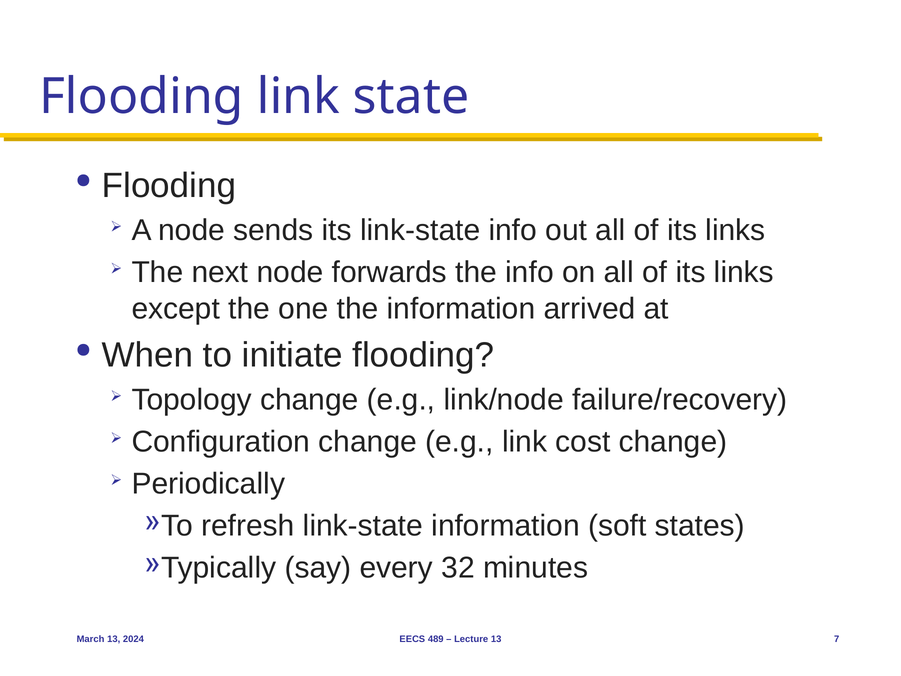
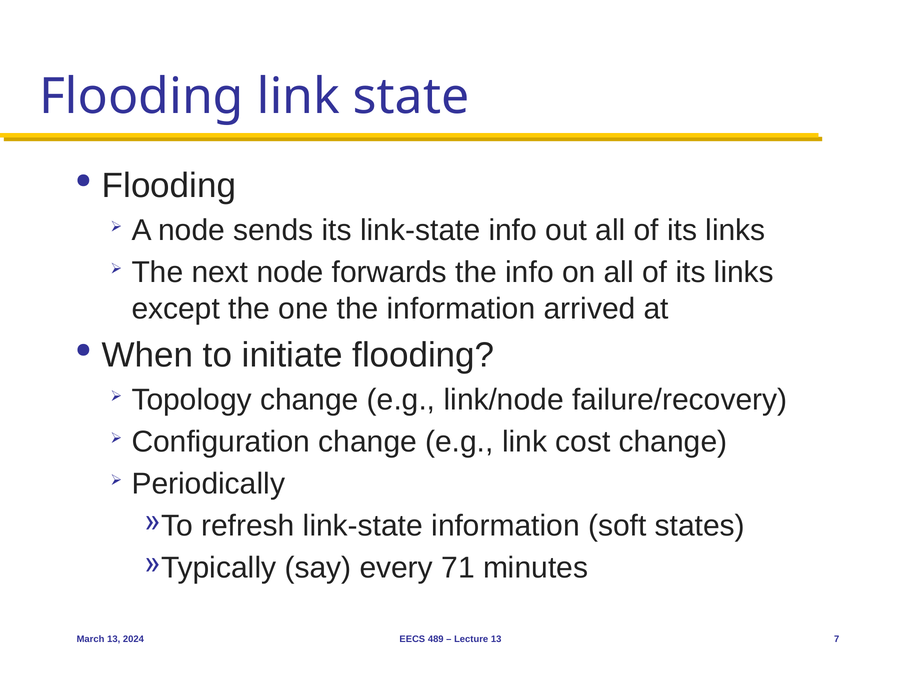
32: 32 -> 71
